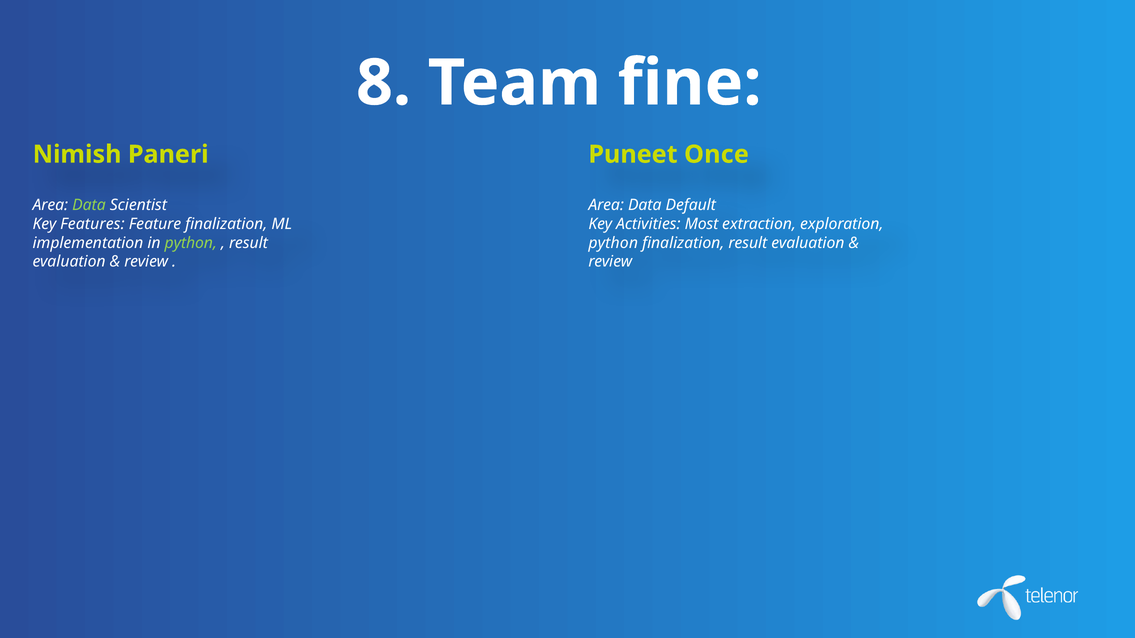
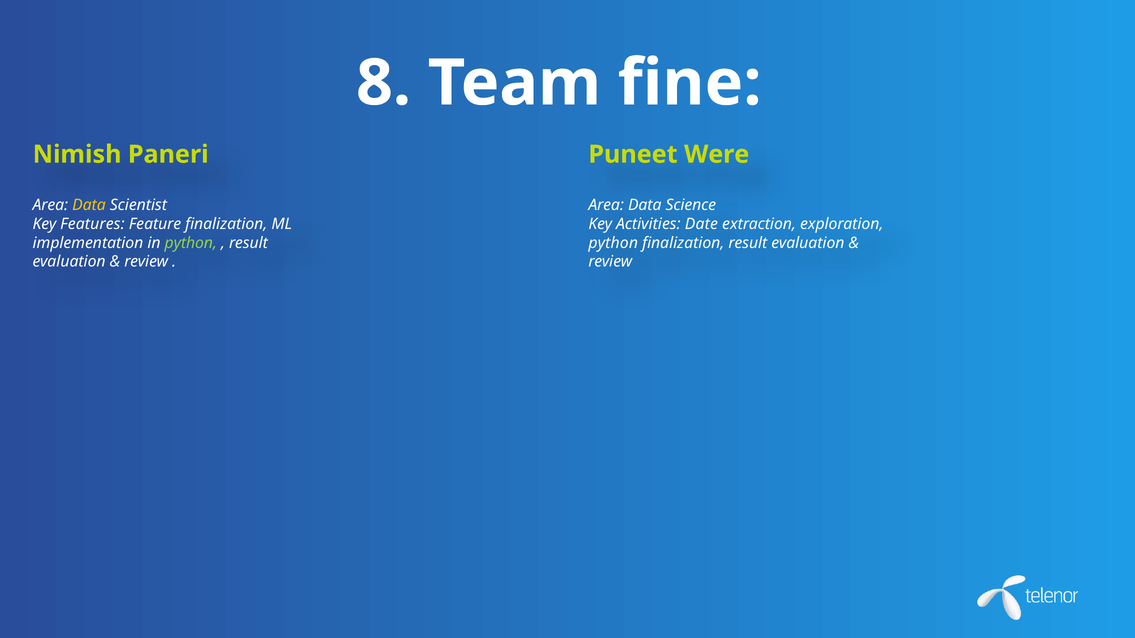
Once: Once -> Were
Data at (89, 205) colour: light green -> yellow
Default: Default -> Science
Most: Most -> Date
